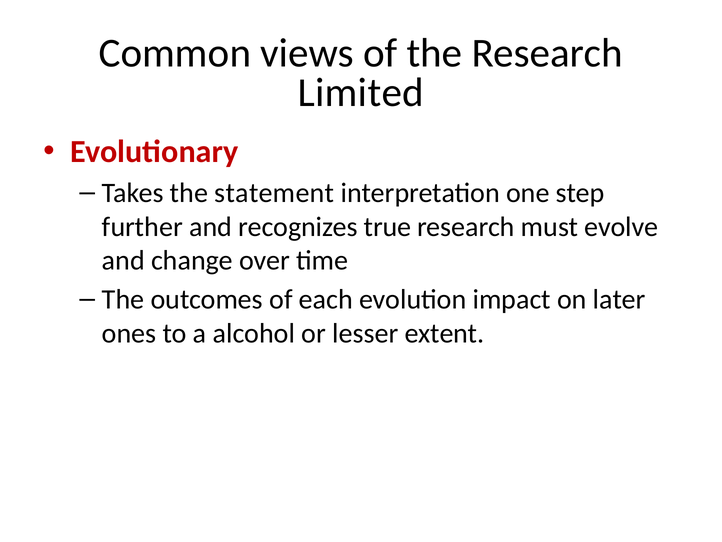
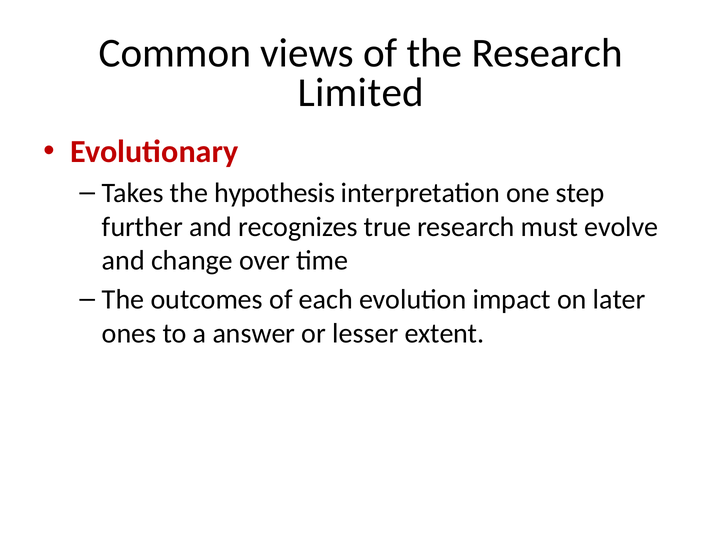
statement: statement -> hypothesis
alcohol: alcohol -> answer
